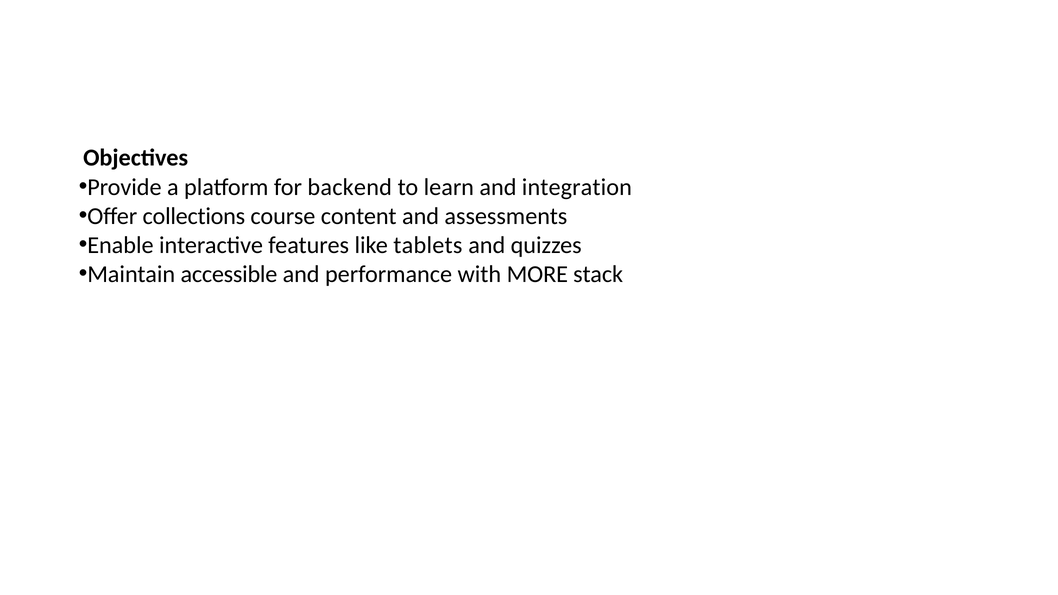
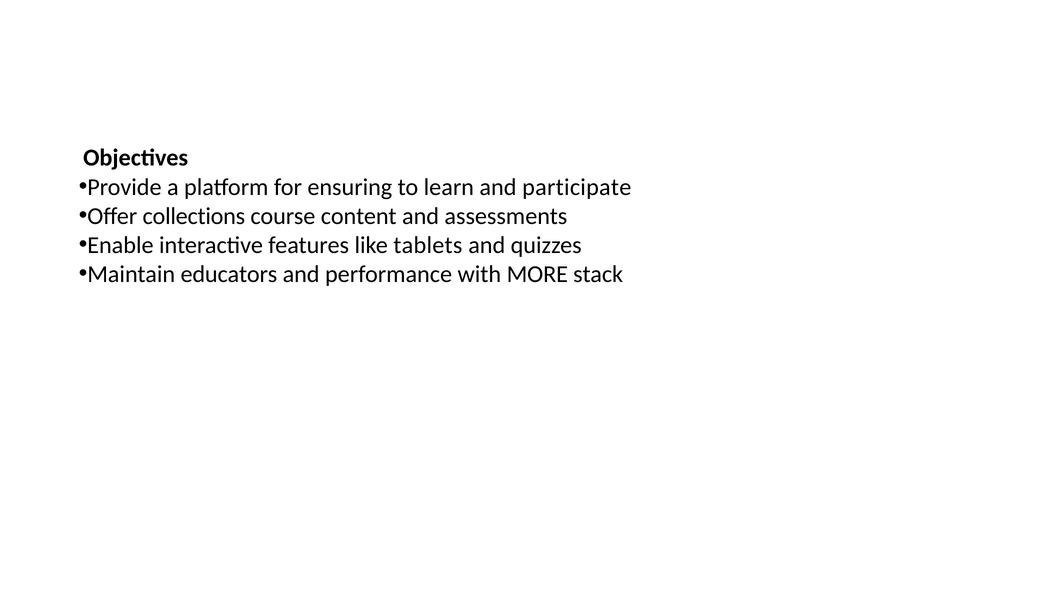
backend: backend -> ensuring
integration: integration -> participate
accessible: accessible -> educators
